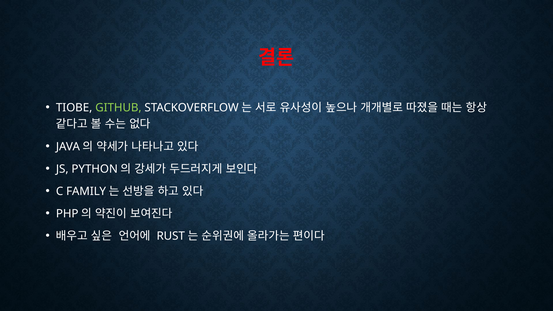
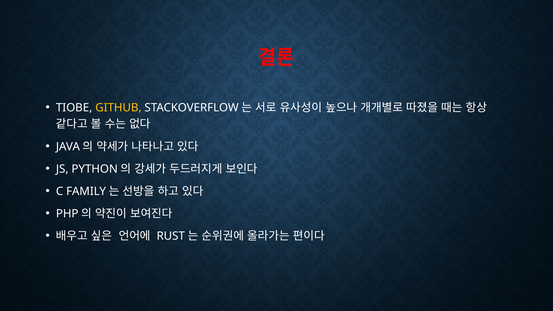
GITHUB colour: light green -> yellow
